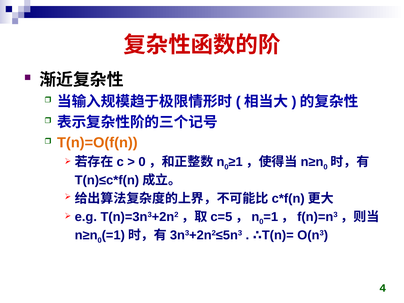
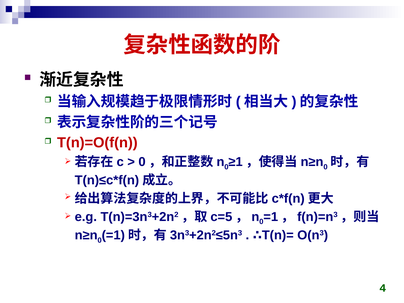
T(n)=O(f(n colour: orange -> red
